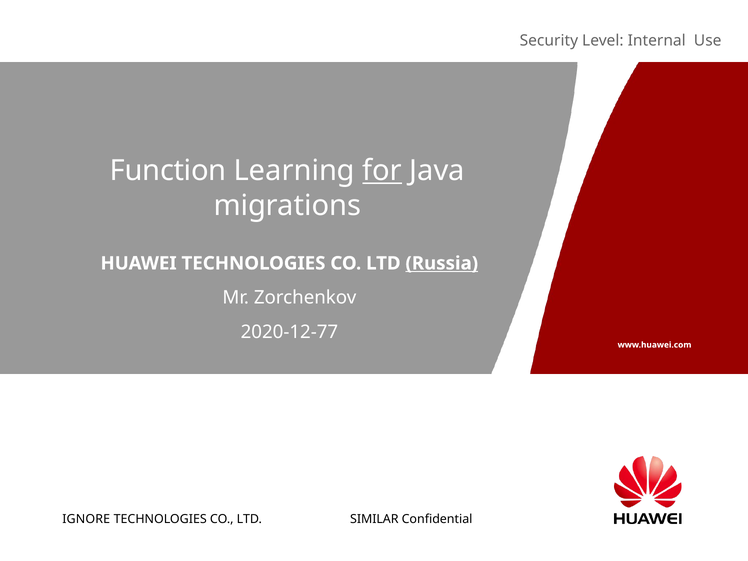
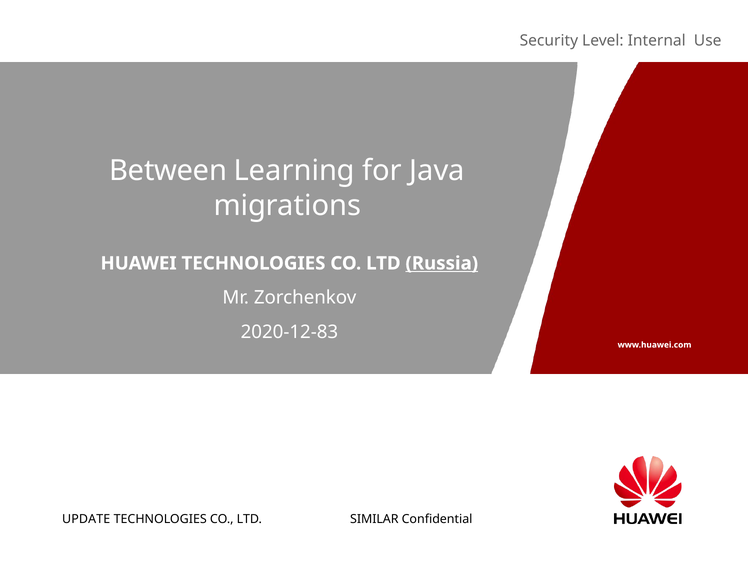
Function: Function -> Between
for underline: present -> none
2020-12-77: 2020-12-77 -> 2020-12-83
IGNORE: IGNORE -> UPDATE
